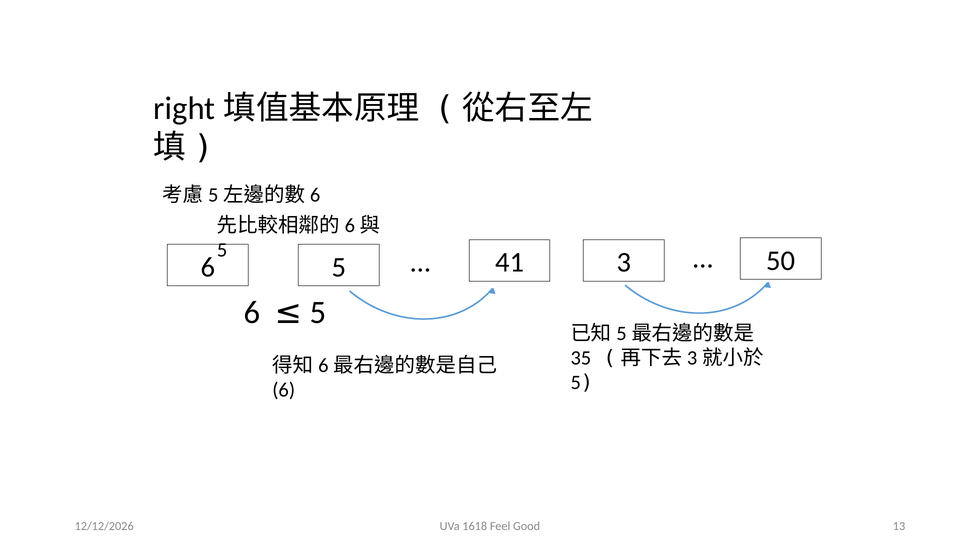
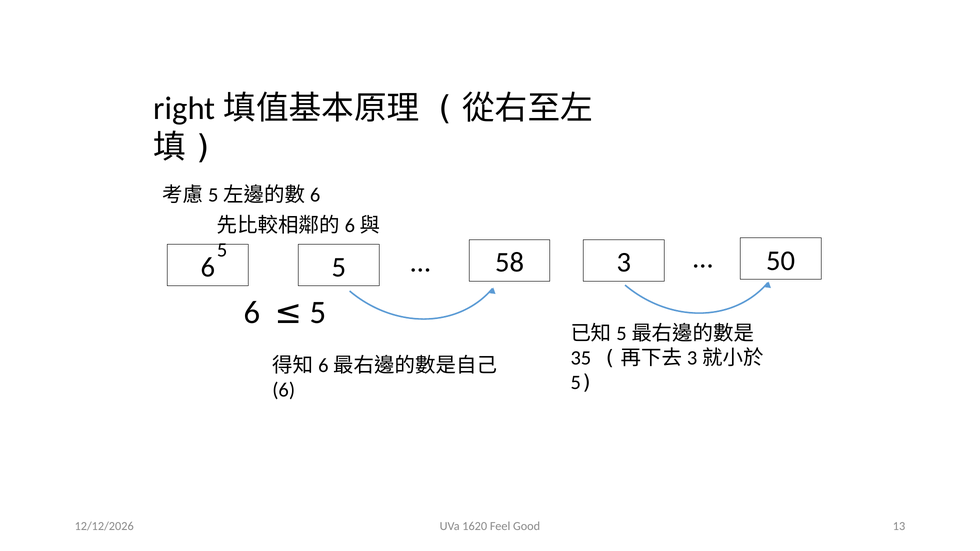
41: 41 -> 58
1618: 1618 -> 1620
